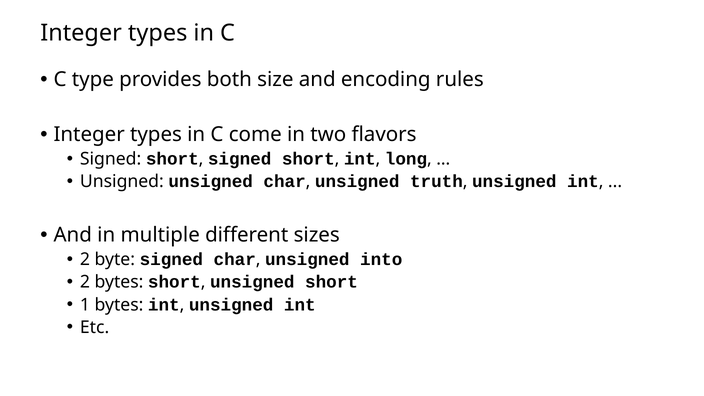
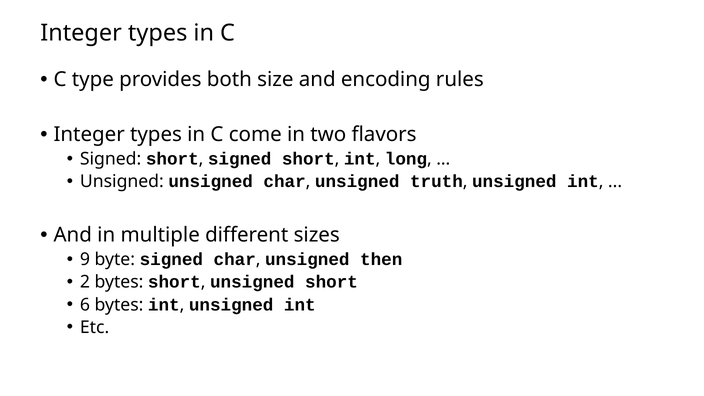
2 at (85, 259): 2 -> 9
into: into -> then
1: 1 -> 6
